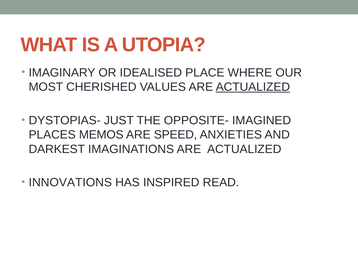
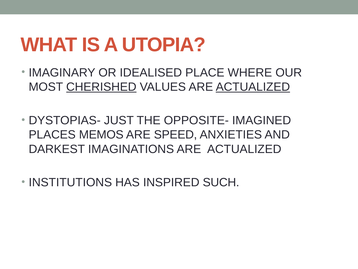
CHERISHED underline: none -> present
INNOVATIONS: INNOVATIONS -> INSTITUTIONS
READ: READ -> SUCH
